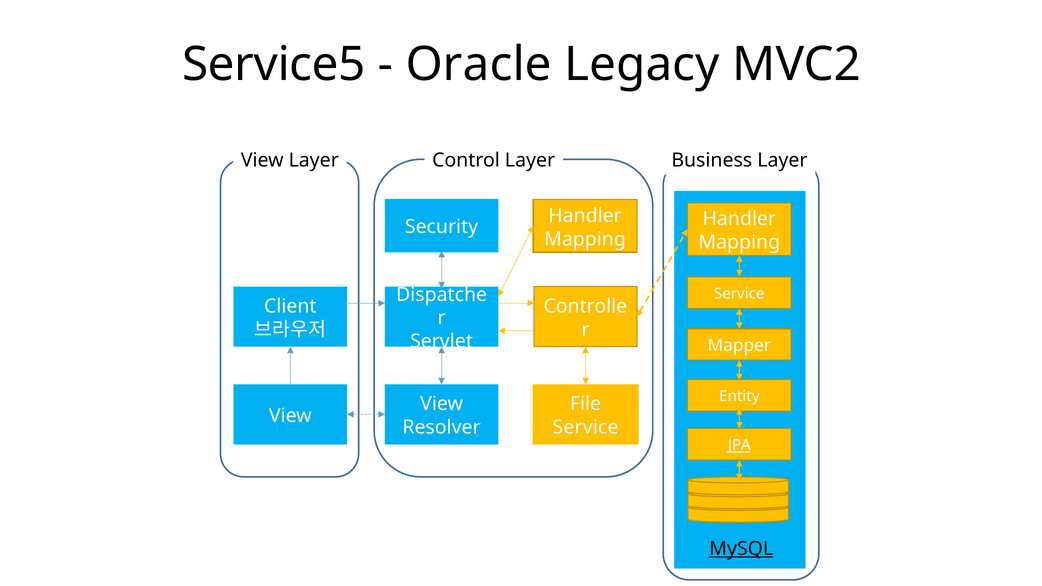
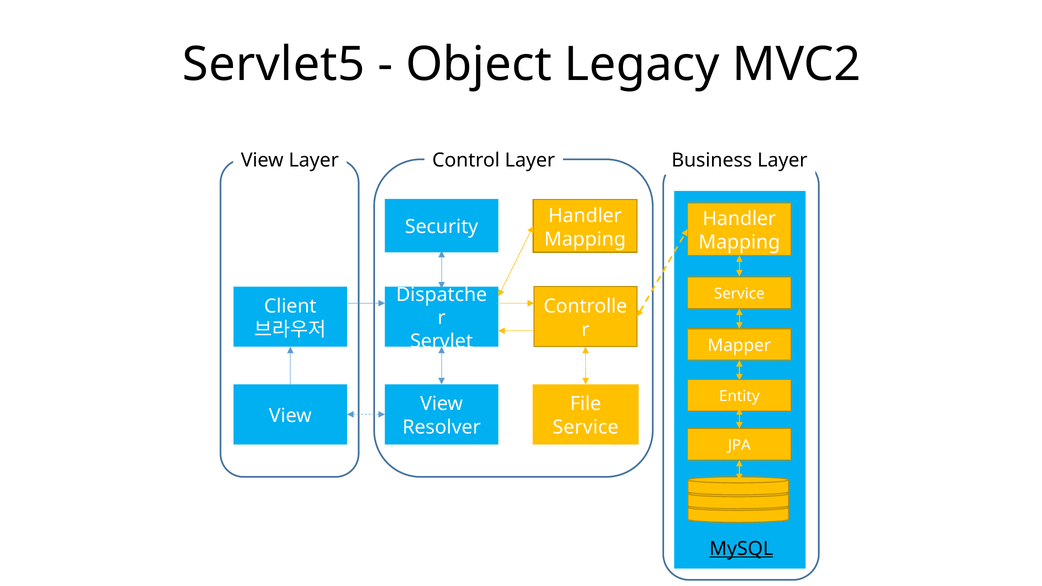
Service5: Service5 -> Servlet5
Oracle: Oracle -> Object
JPA underline: present -> none
